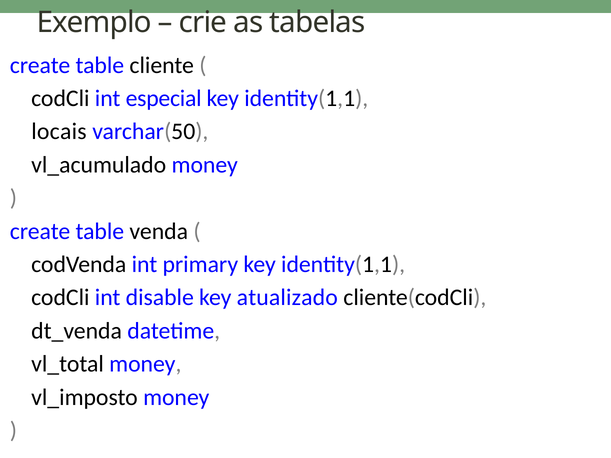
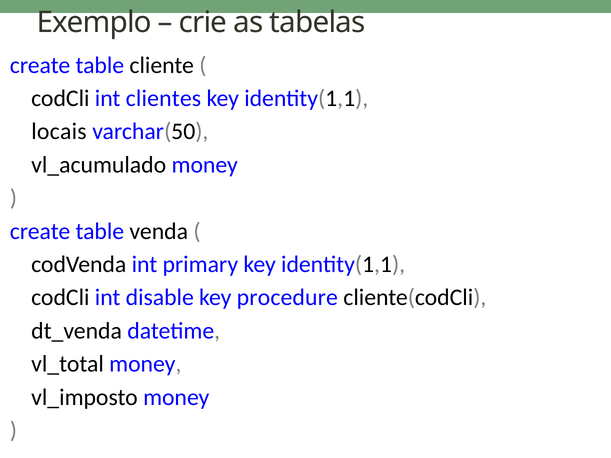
especial: especial -> clientes
atualizado: atualizado -> procedure
